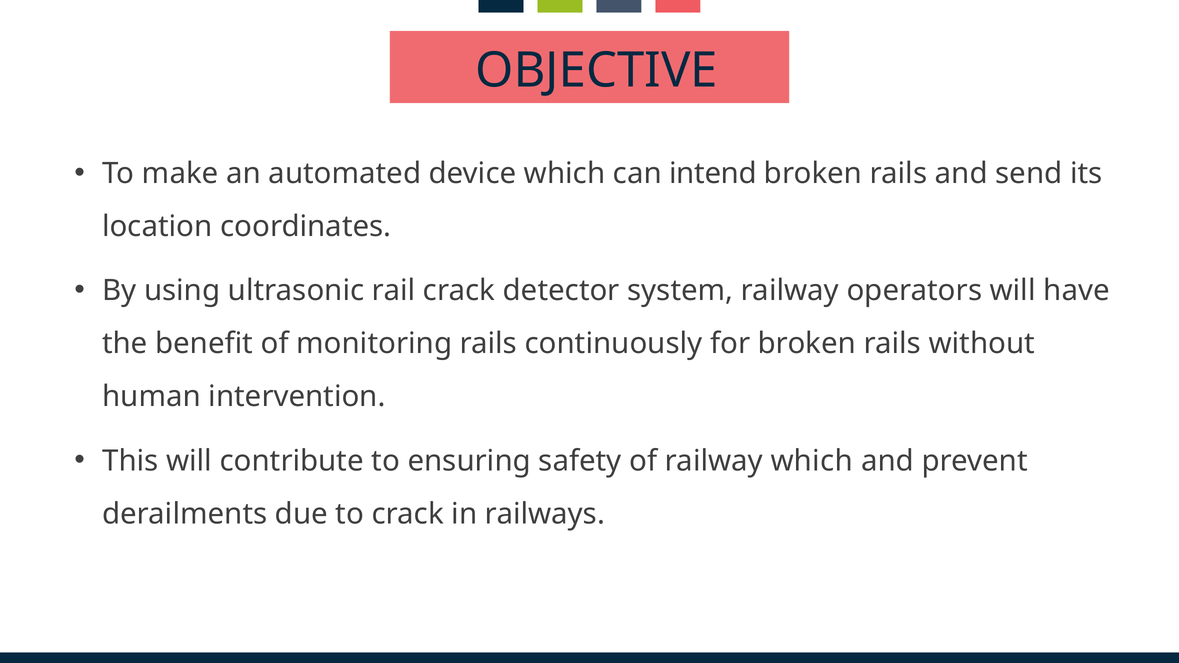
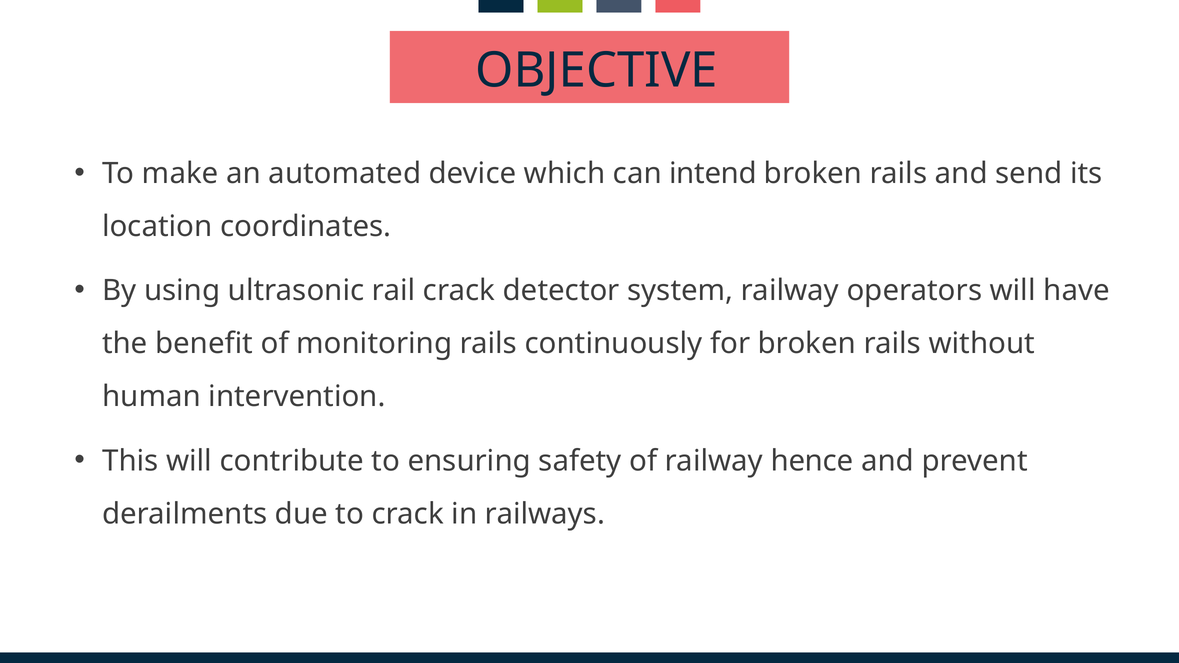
railway which: which -> hence
